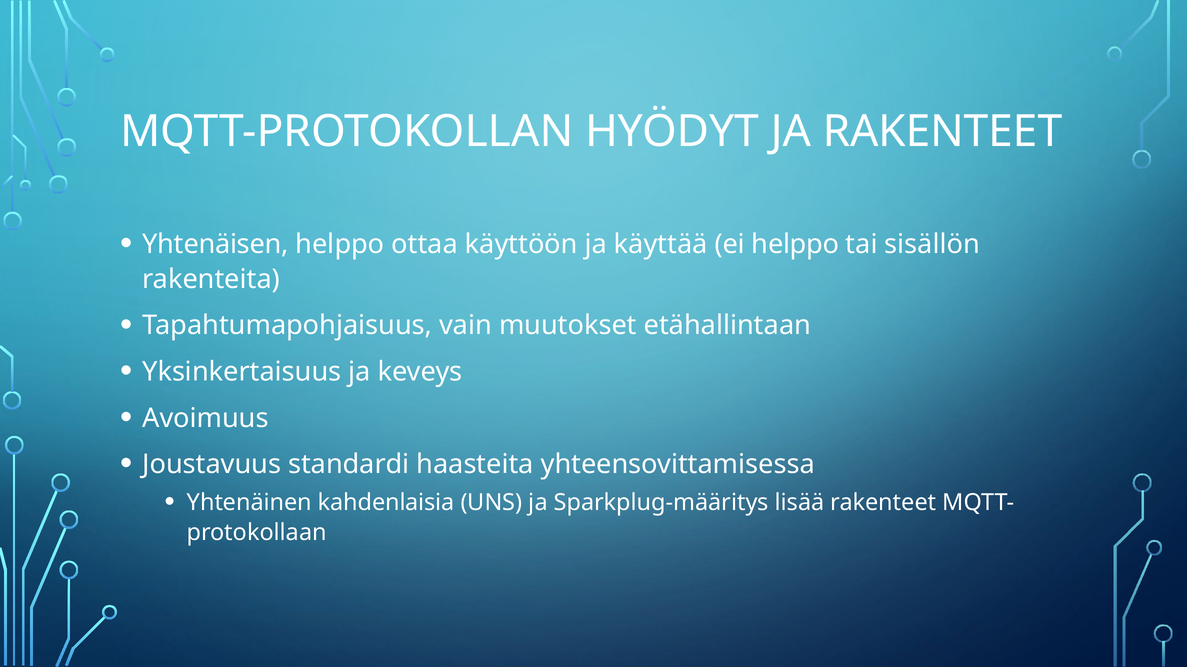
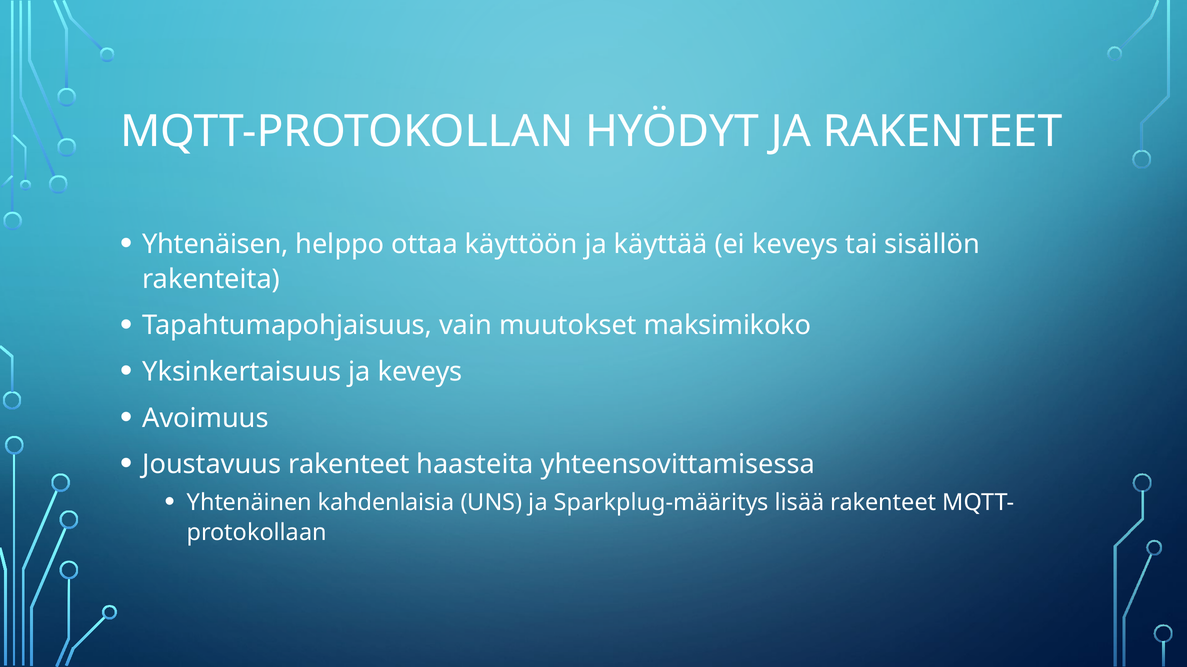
ei helppo: helppo -> keveys
etähallintaan: etähallintaan -> maksimikoko
Joustavuus standardi: standardi -> rakenteet
